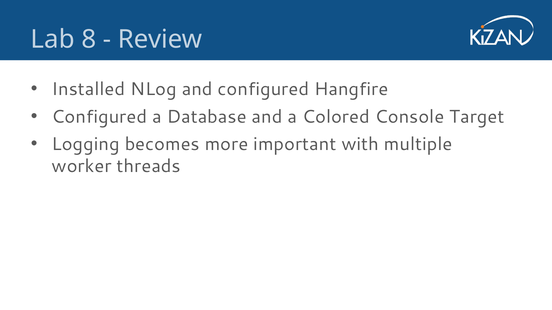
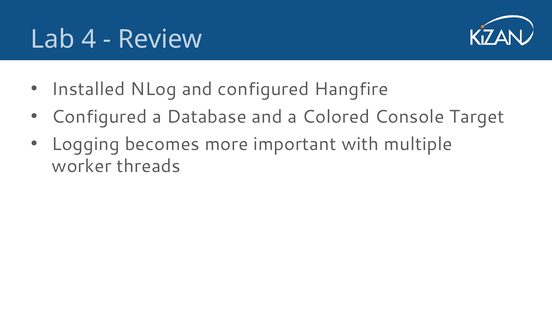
8: 8 -> 4
